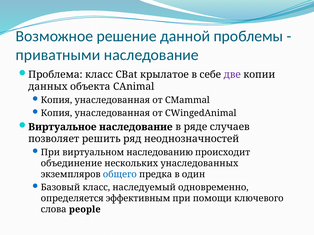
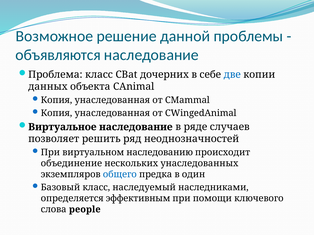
приватными: приватными -> объявляются
крылатое: крылатое -> дочерних
две colour: purple -> blue
одновременно: одновременно -> наследниками
